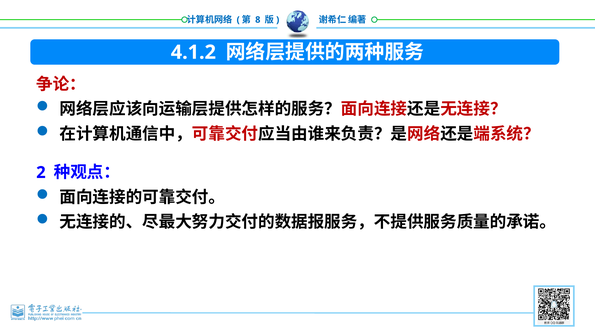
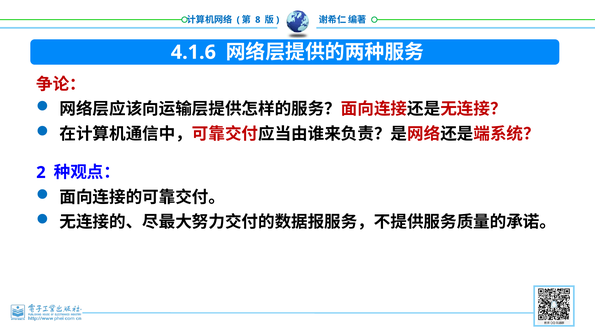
4.1.2: 4.1.2 -> 4.1.6
